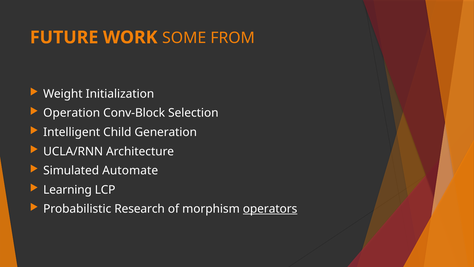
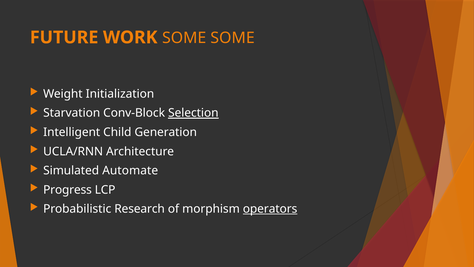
SOME FROM: FROM -> SOME
Operation: Operation -> Starvation
Selection underline: none -> present
Learning: Learning -> Progress
